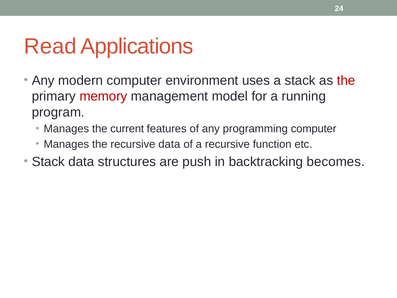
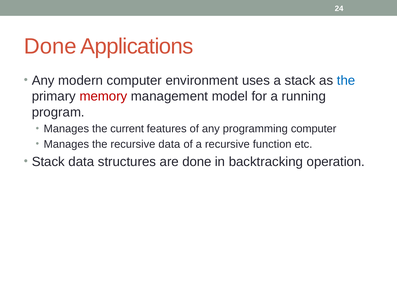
Read at (50, 46): Read -> Done
the at (346, 80) colour: red -> blue
are push: push -> done
becomes: becomes -> operation
